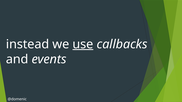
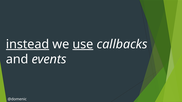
instead underline: none -> present
